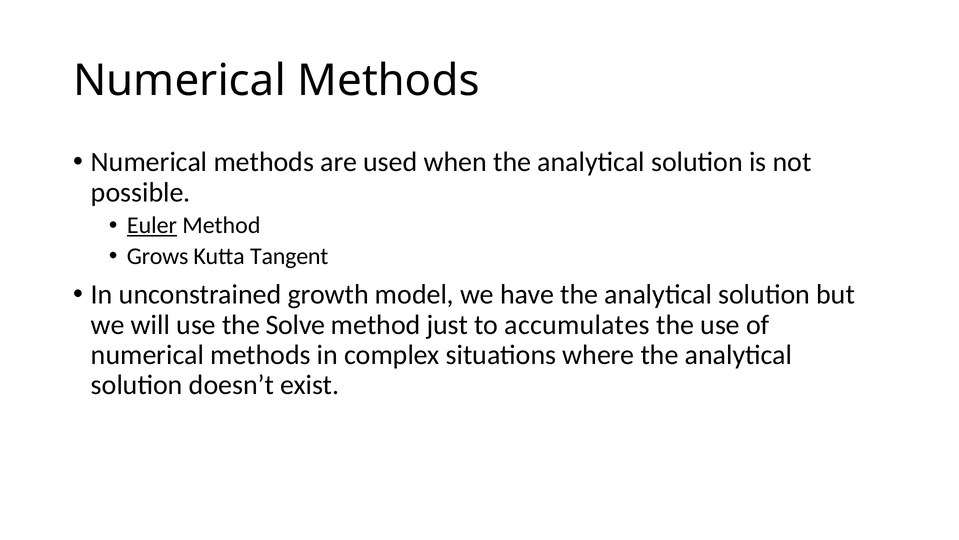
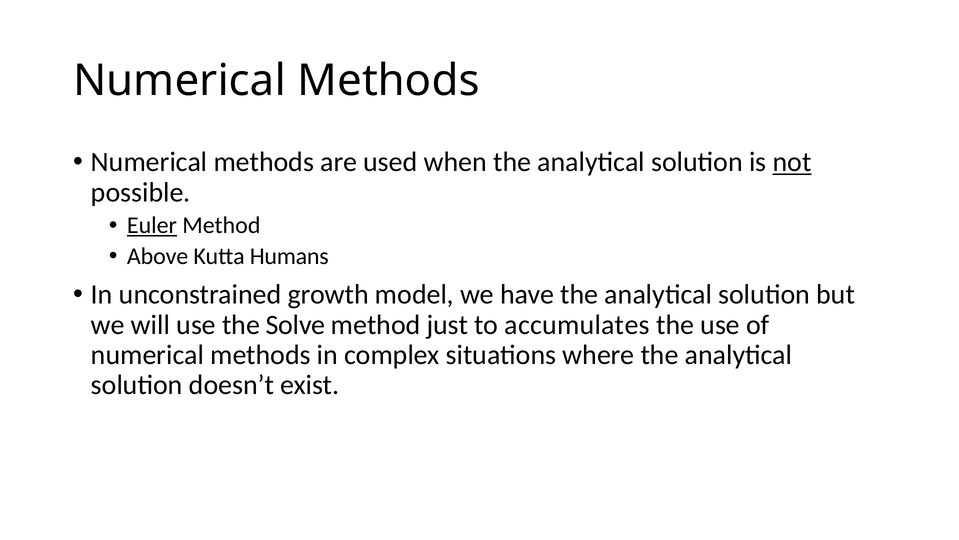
not underline: none -> present
Grows: Grows -> Above
Tangent: Tangent -> Humans
